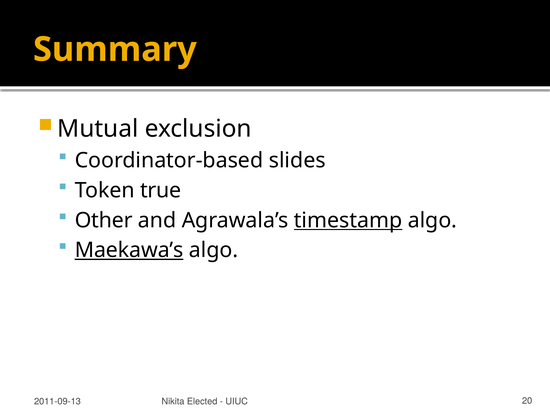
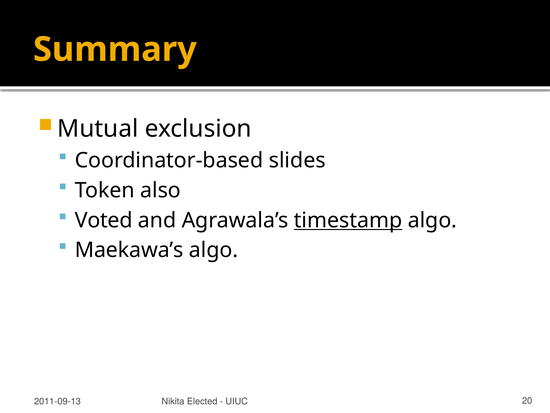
true: true -> also
Other: Other -> Voted
Maekawa’s underline: present -> none
